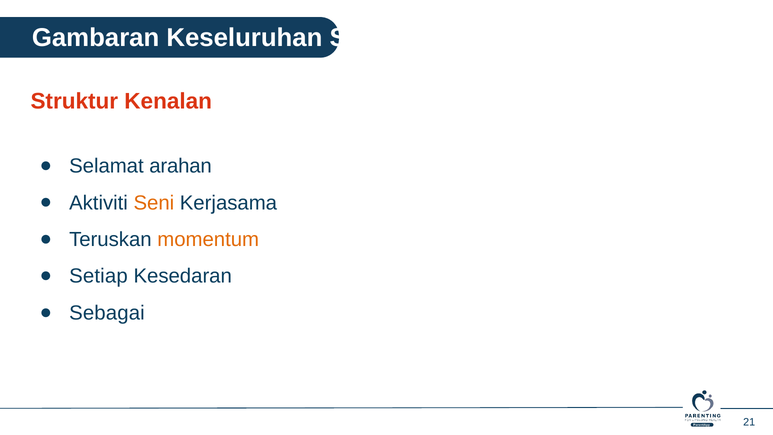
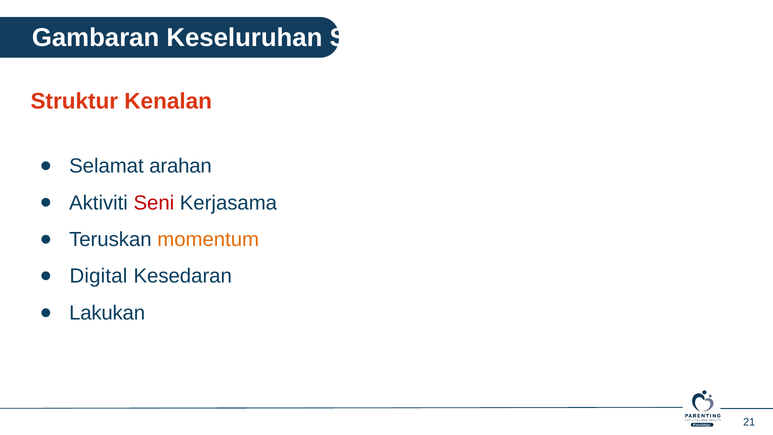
Seni colour: orange -> red
Setiap: Setiap -> Digital
Sebagai: Sebagai -> Lakukan
